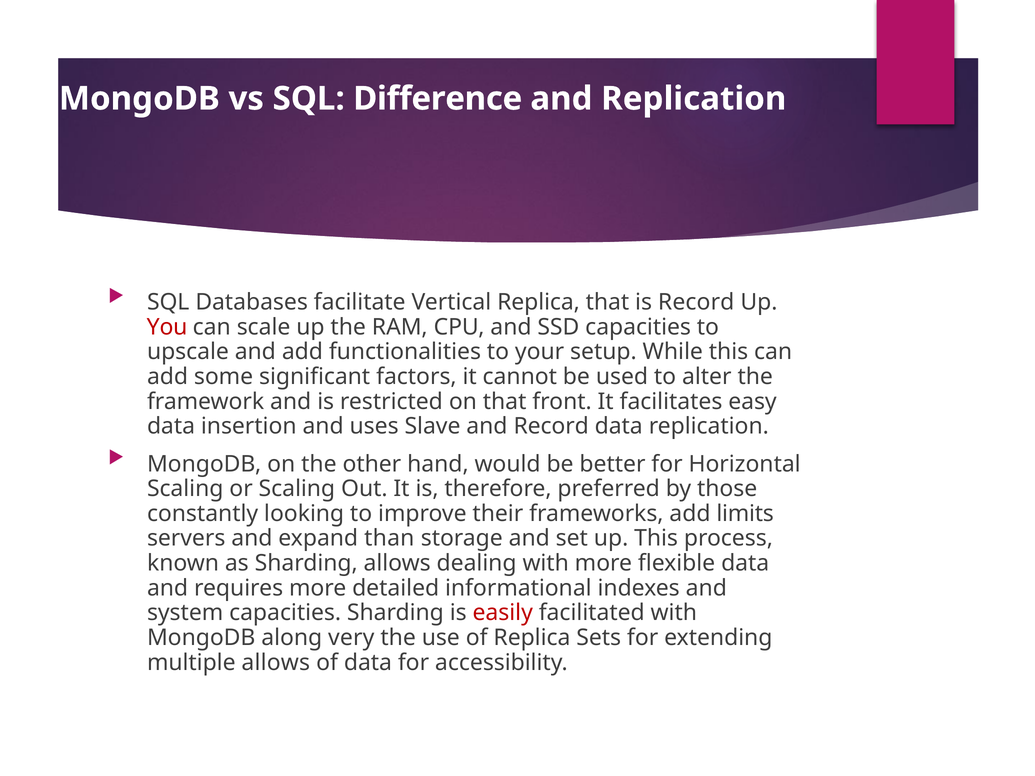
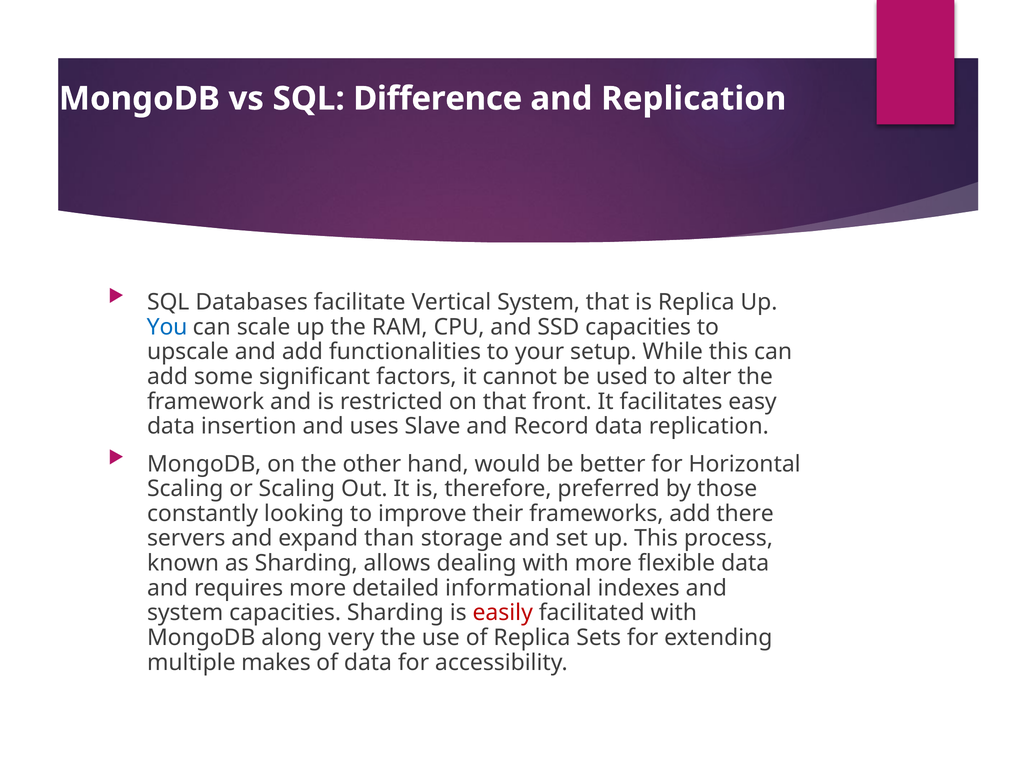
Vertical Replica: Replica -> System
is Record: Record -> Replica
You colour: red -> blue
limits: limits -> there
multiple allows: allows -> makes
